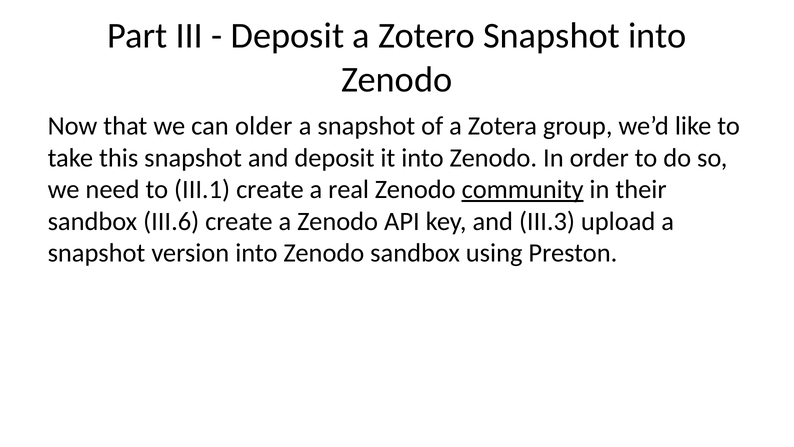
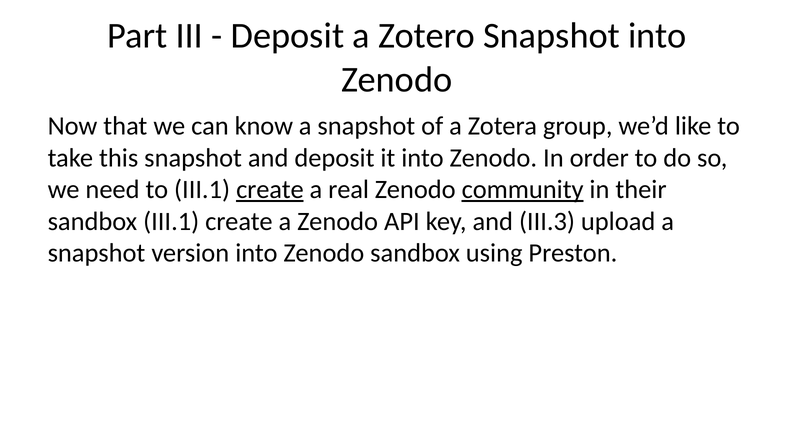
older: older -> know
create at (270, 189) underline: none -> present
sandbox III.6: III.6 -> III.1
